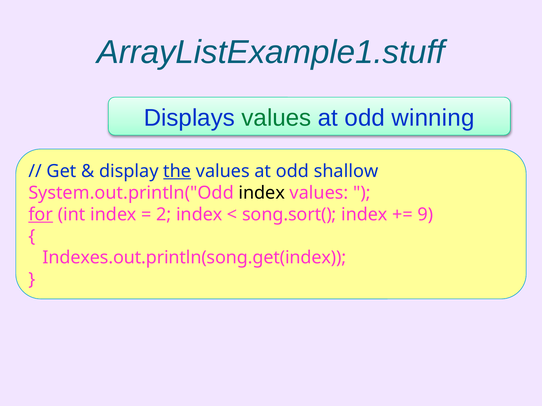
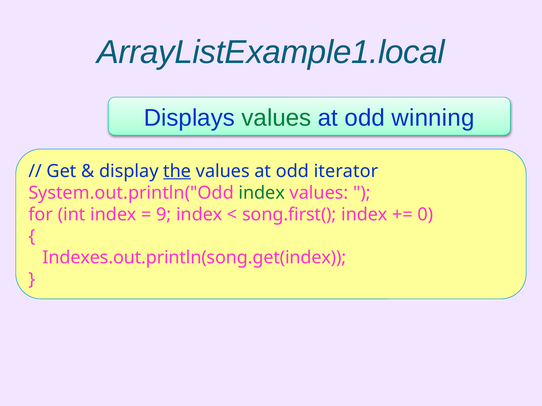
ArrayListExample1.stuff: ArrayListExample1.stuff -> ArrayListExample1.local
shallow: shallow -> iterator
index at (262, 193) colour: black -> green
for underline: present -> none
2: 2 -> 9
song.sort(: song.sort( -> song.first(
9: 9 -> 0
